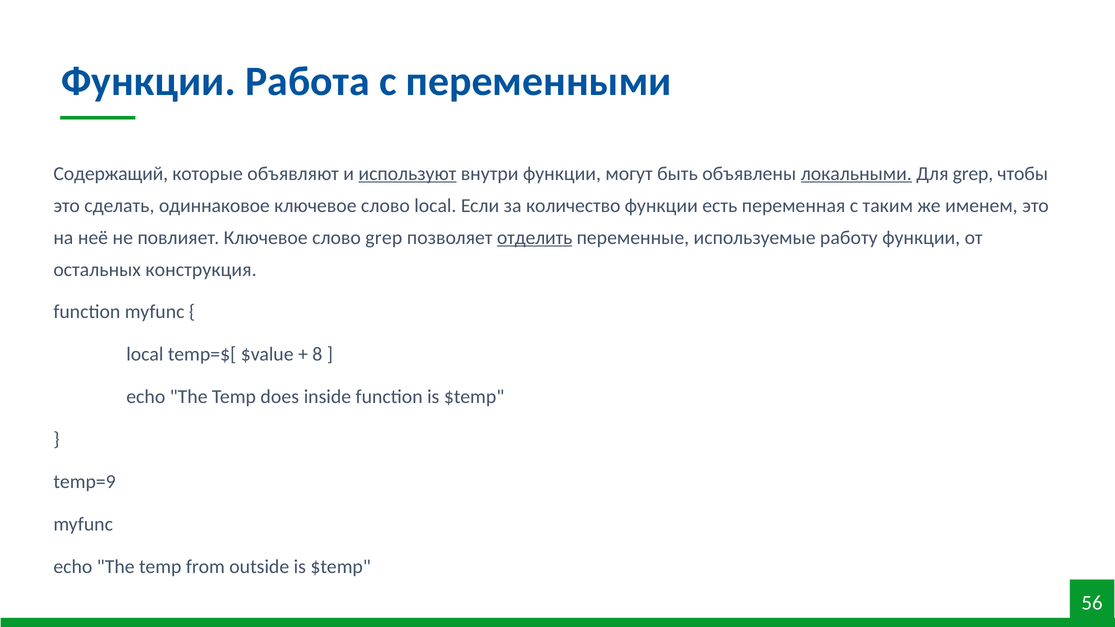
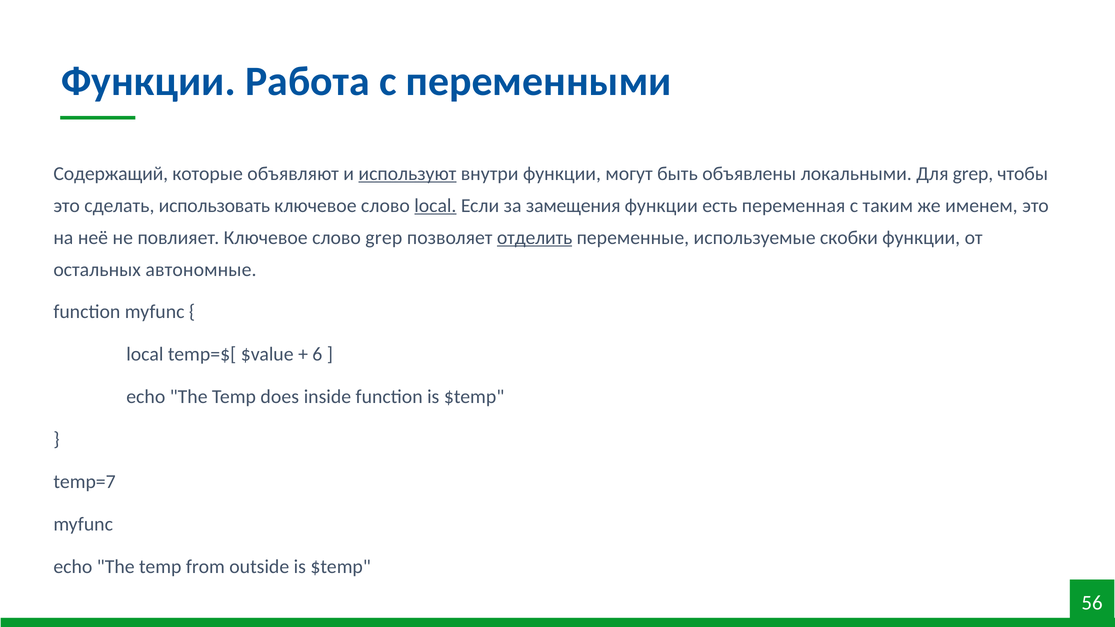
локальными underline: present -> none
одиннаковое: одиннаковое -> использовать
local at (435, 206) underline: none -> present
количество: количество -> замещения
работу: работу -> скобки
конструкция: конструкция -> автономные
8: 8 -> 6
temp=9: temp=9 -> temp=7
